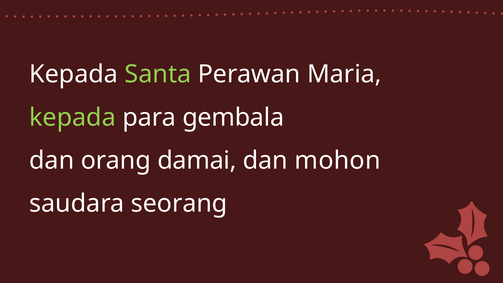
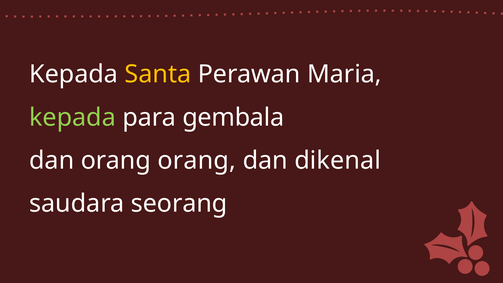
Santa colour: light green -> yellow
orang damai: damai -> orang
mohon: mohon -> dikenal
